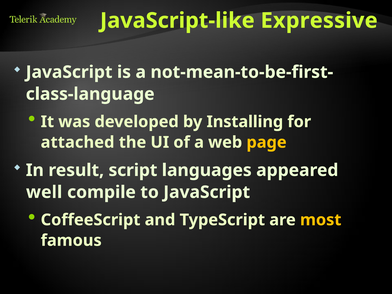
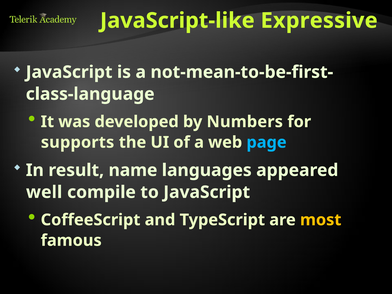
Installing: Installing -> Numbers
attached: attached -> supports
page colour: yellow -> light blue
script: script -> name
